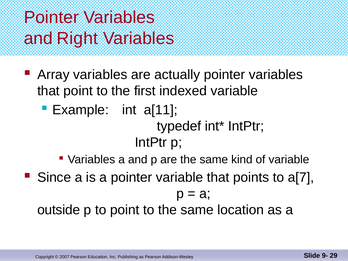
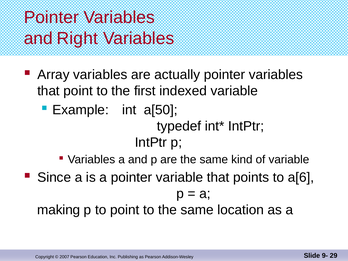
a[11: a[11 -> a[50
a[7: a[7 -> a[6
outside: outside -> making
